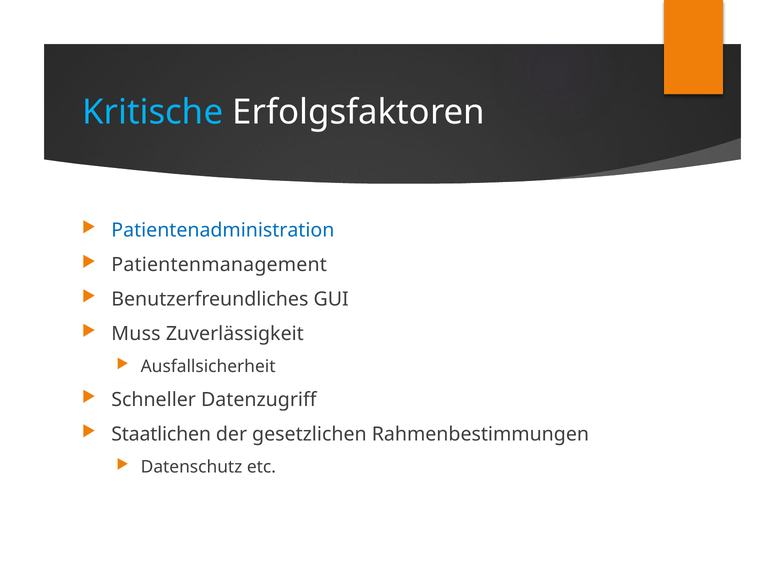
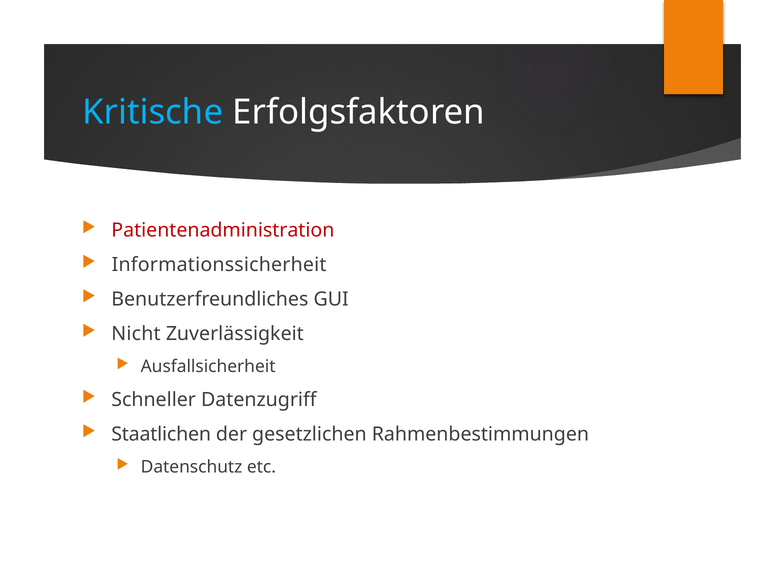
Patientenadministration colour: blue -> red
Patientenmanagement: Patientenmanagement -> Informationssicherheit
Muss: Muss -> Nicht
